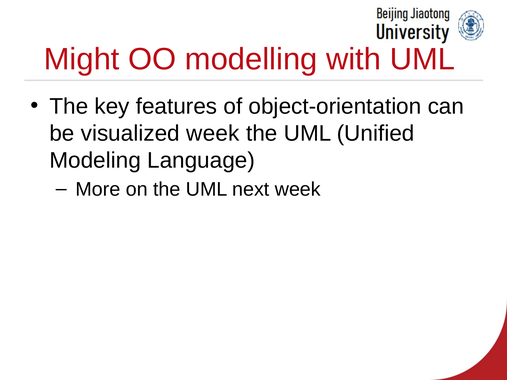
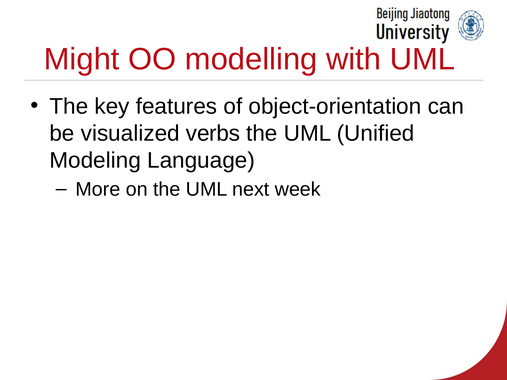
visualized week: week -> verbs
